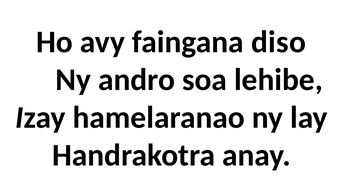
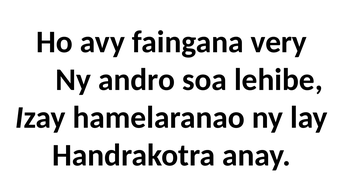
diso: diso -> very
